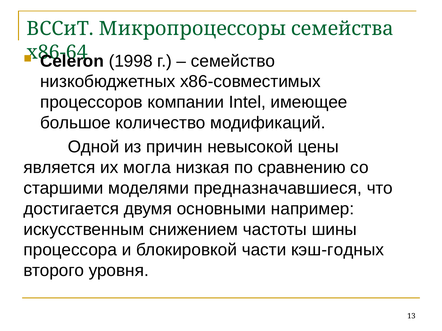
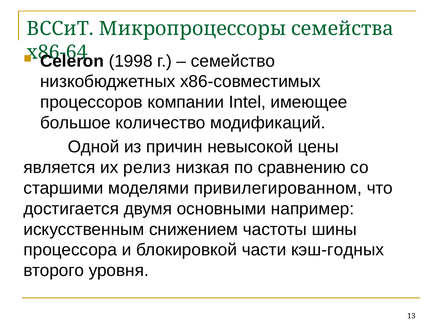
могла: могла -> релиз
предназначавшиеся: предназначавшиеся -> привилегированном
